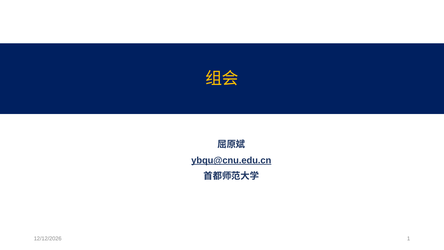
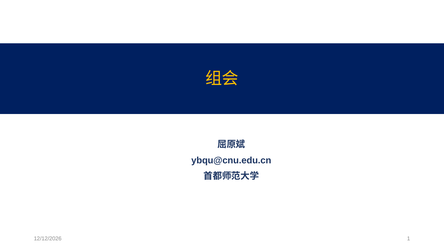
ybqu@cnu.edu.cn underline: present -> none
